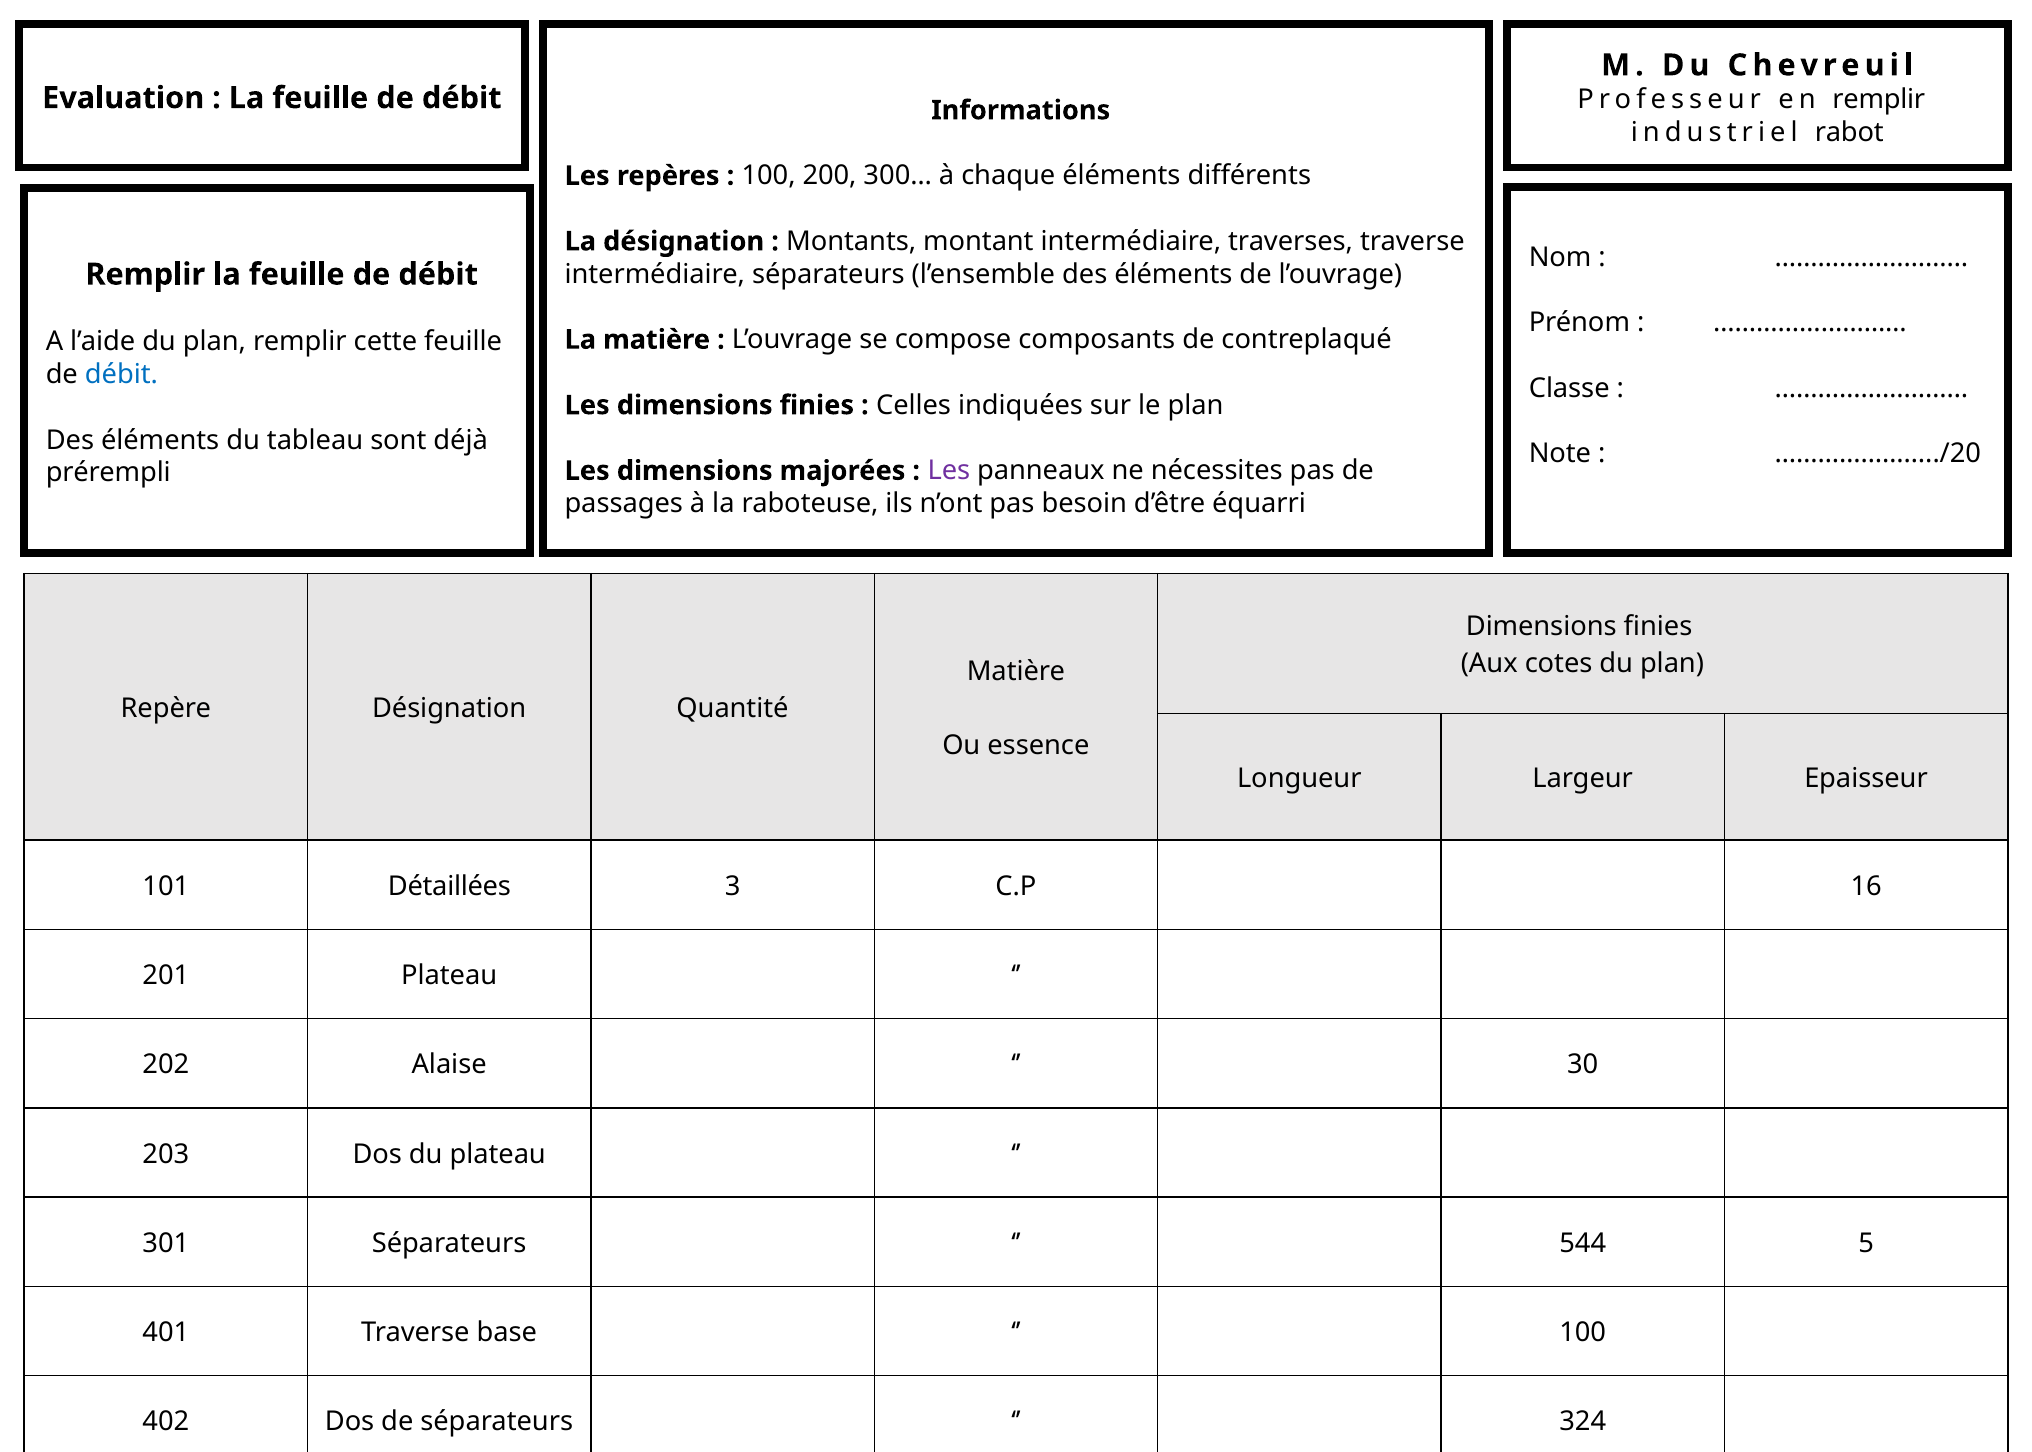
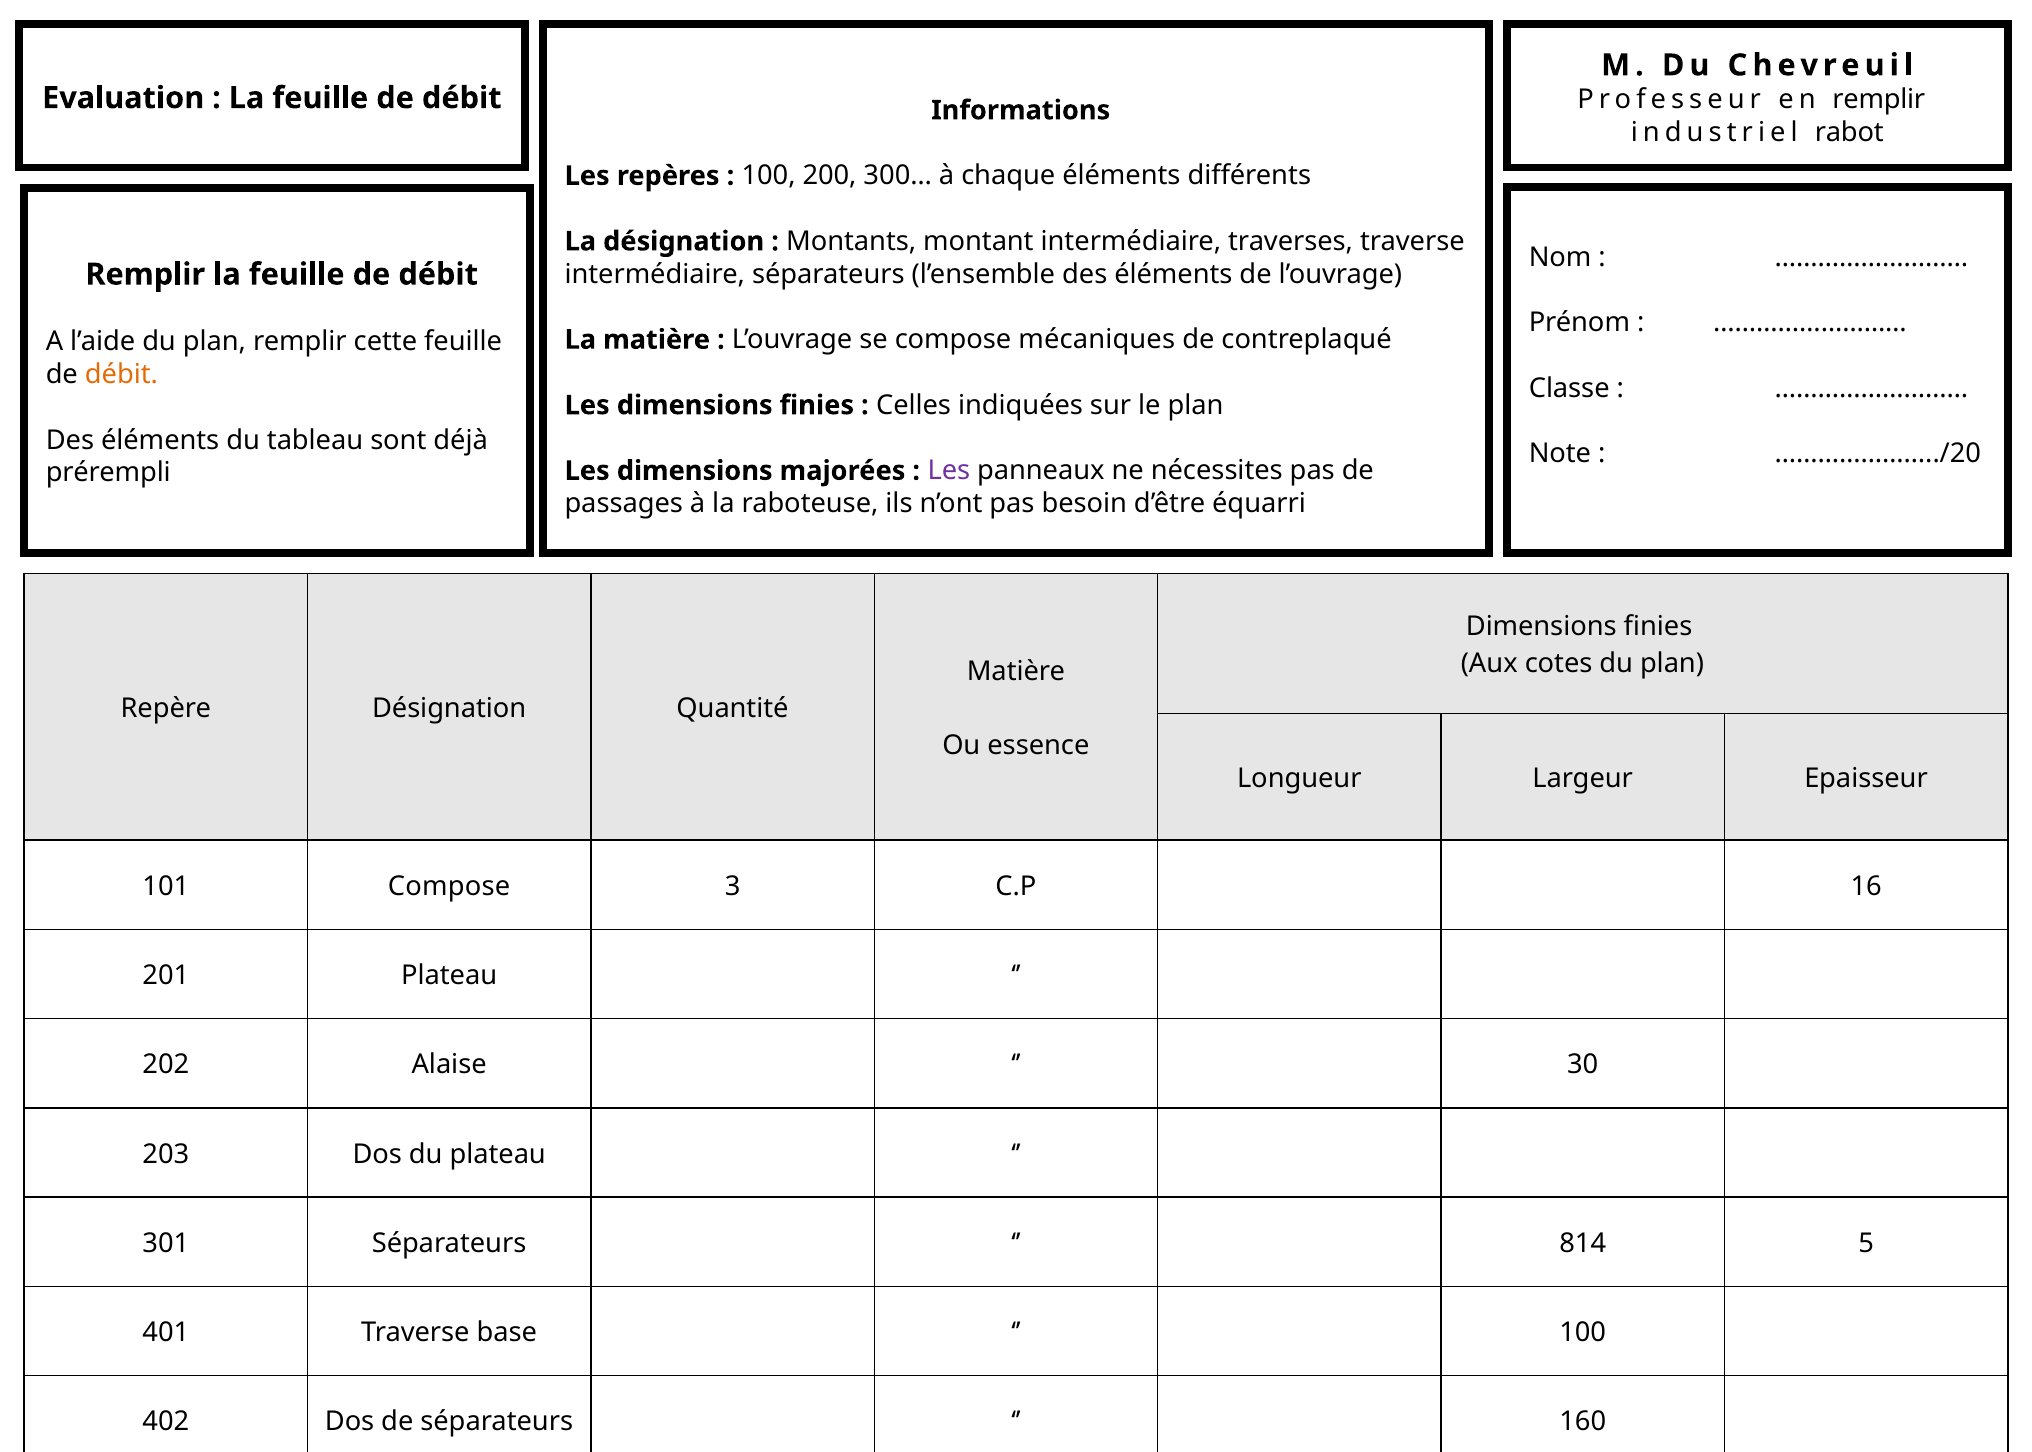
composants: composants -> mécaniques
débit at (121, 374) colour: blue -> orange
101 Détaillées: Détaillées -> Compose
544: 544 -> 814
324: 324 -> 160
